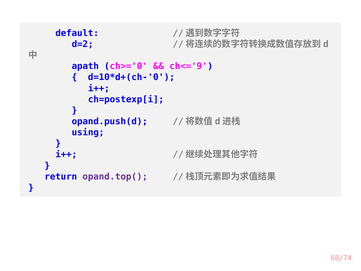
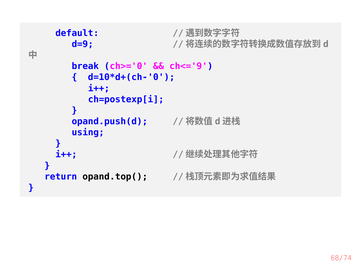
d=2: d=2 -> d=9
apath: apath -> break
opand.top( colour: purple -> black
